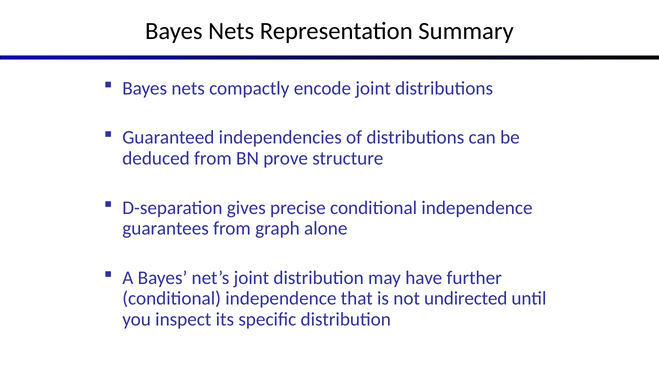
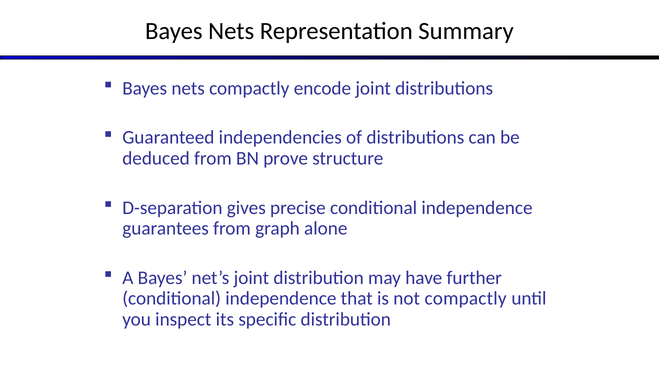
not undirected: undirected -> compactly
